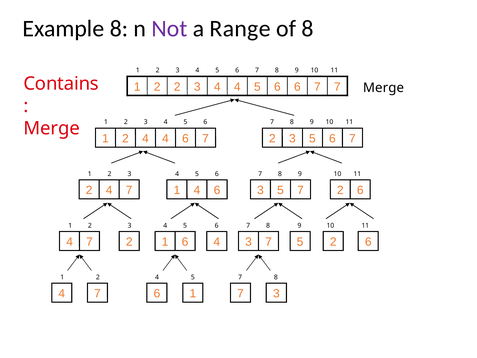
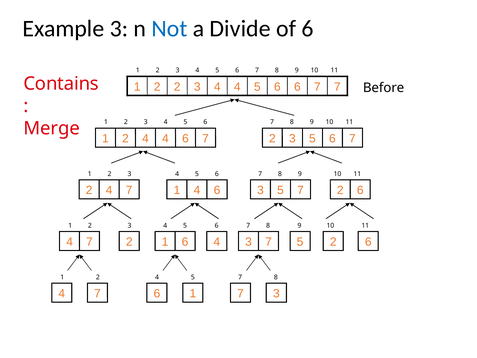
Example 8: 8 -> 3
Not colour: purple -> blue
Range: Range -> Divide
of 8: 8 -> 6
Merge at (383, 88): Merge -> Before
